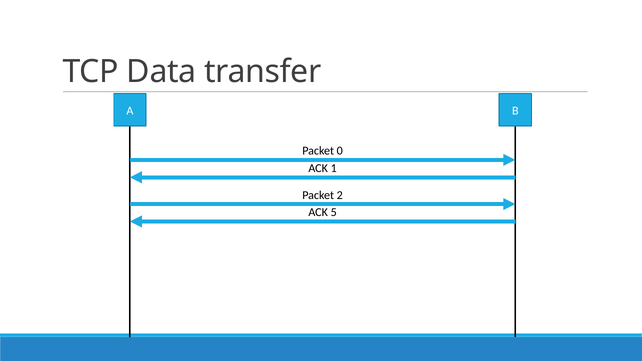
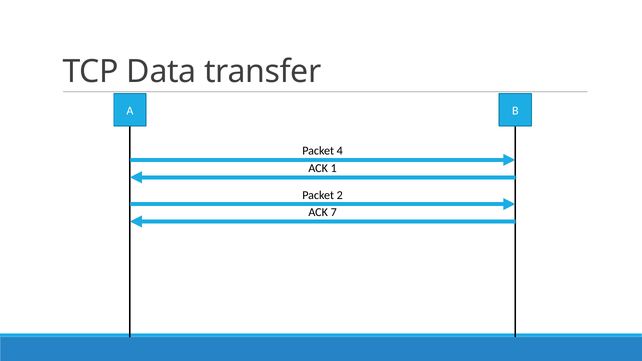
0: 0 -> 4
5: 5 -> 7
